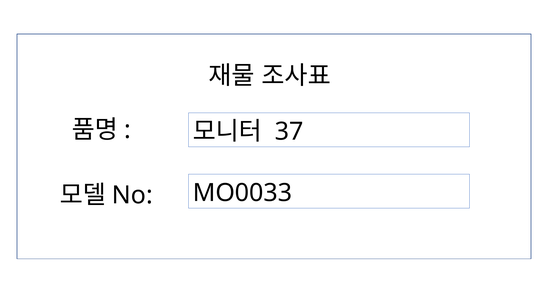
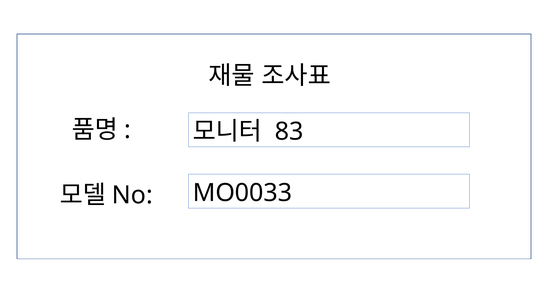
37: 37 -> 83
